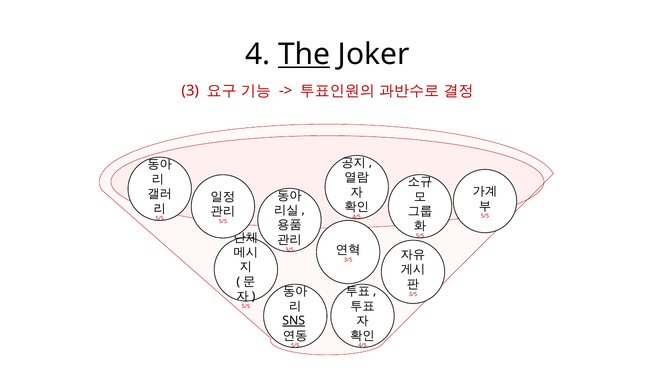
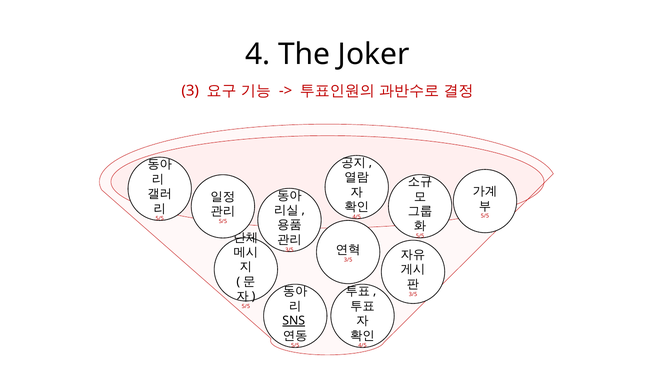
The underline: present -> none
